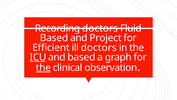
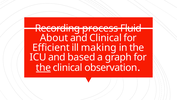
Recording doctors: doctors -> process
Based at (54, 38): Based -> About
and Project: Project -> Clinical
ill doctors: doctors -> making
ICU underline: present -> none
